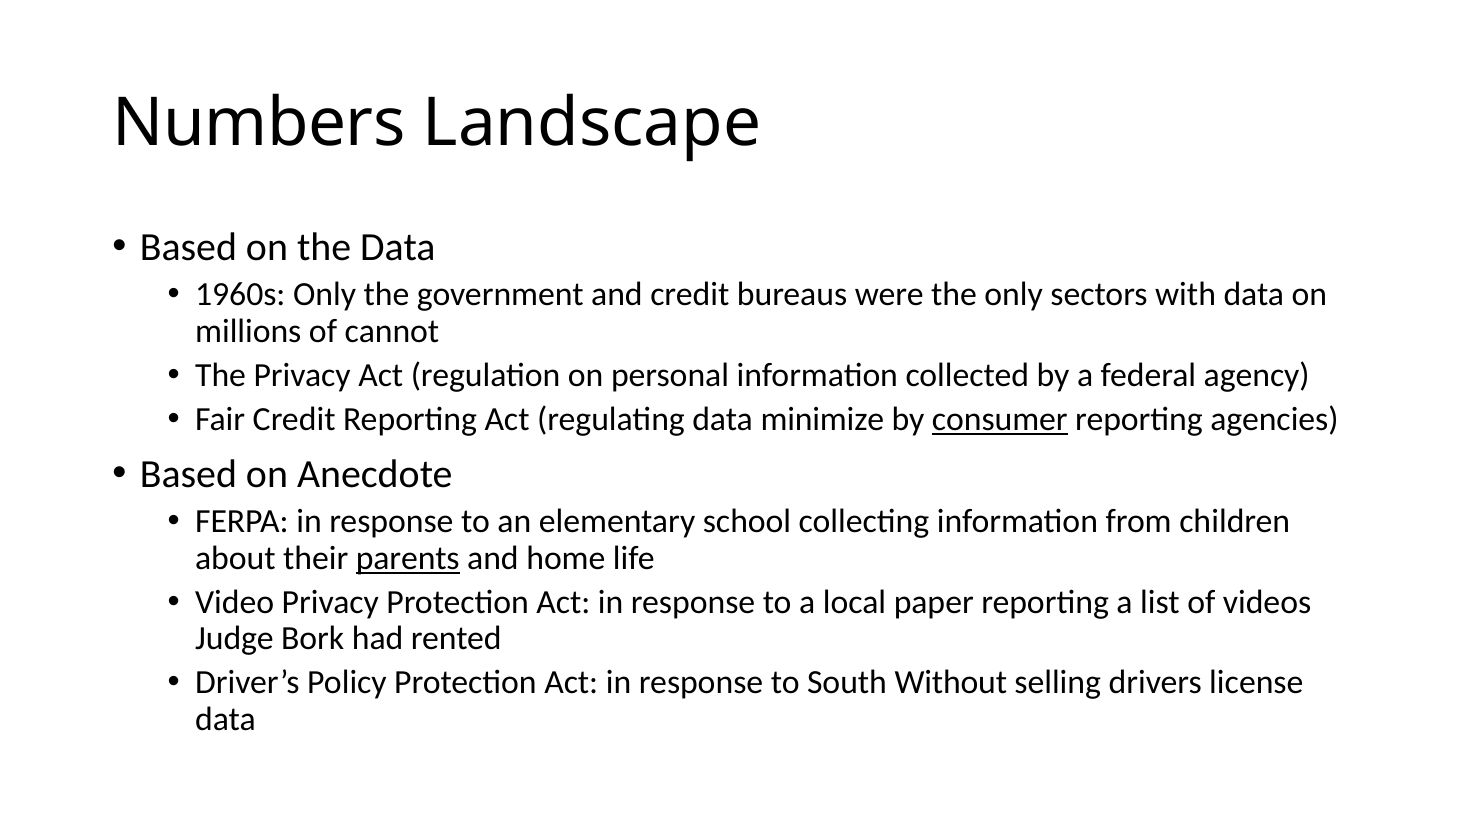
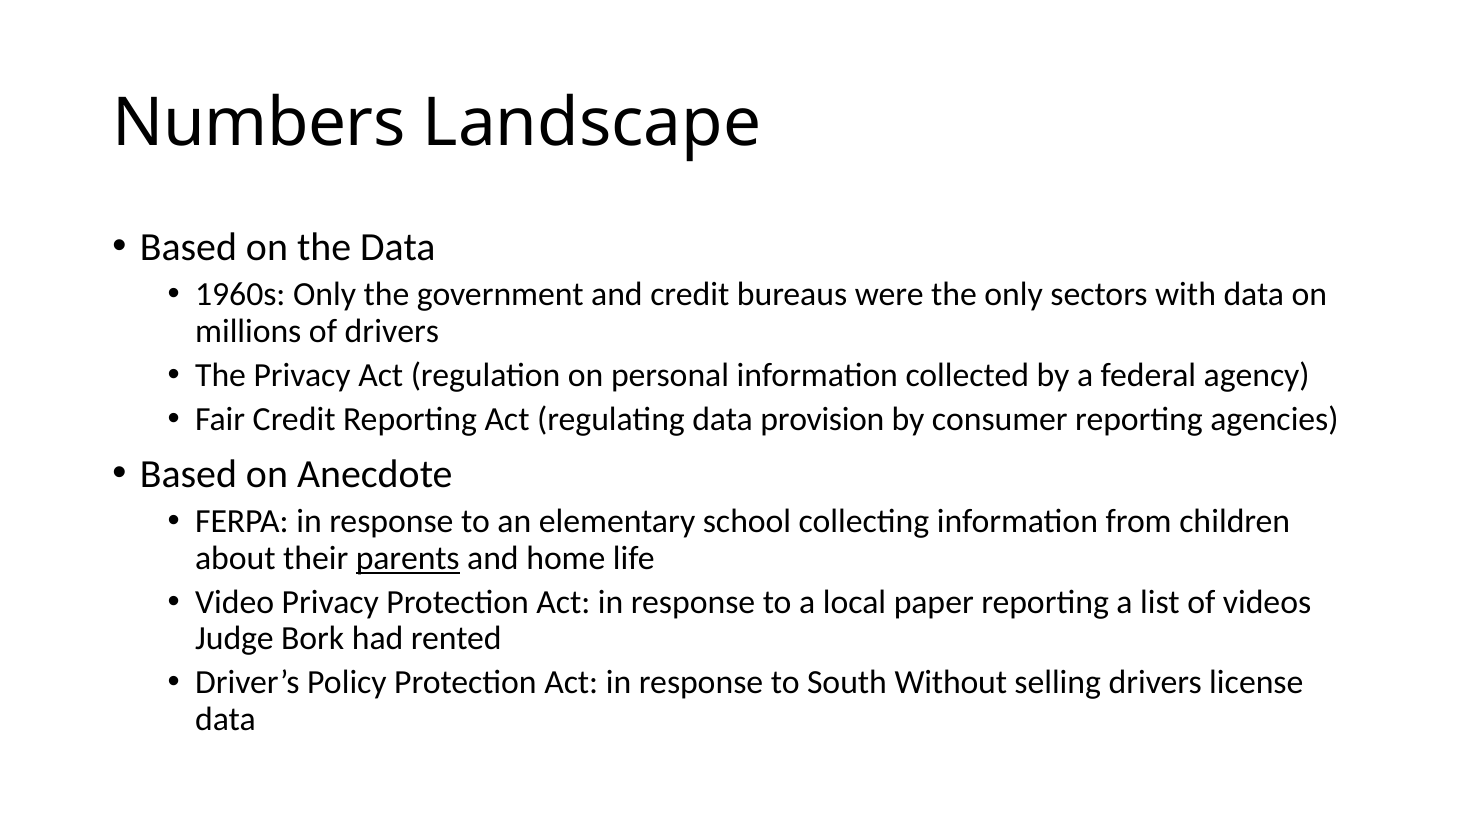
of cannot: cannot -> drivers
minimize: minimize -> provision
consumer underline: present -> none
